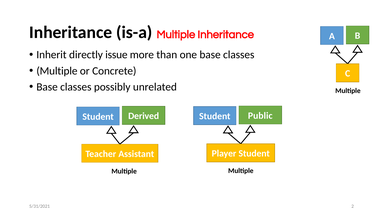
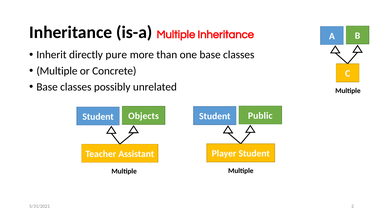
issue: issue -> pure
Derived: Derived -> Objects
